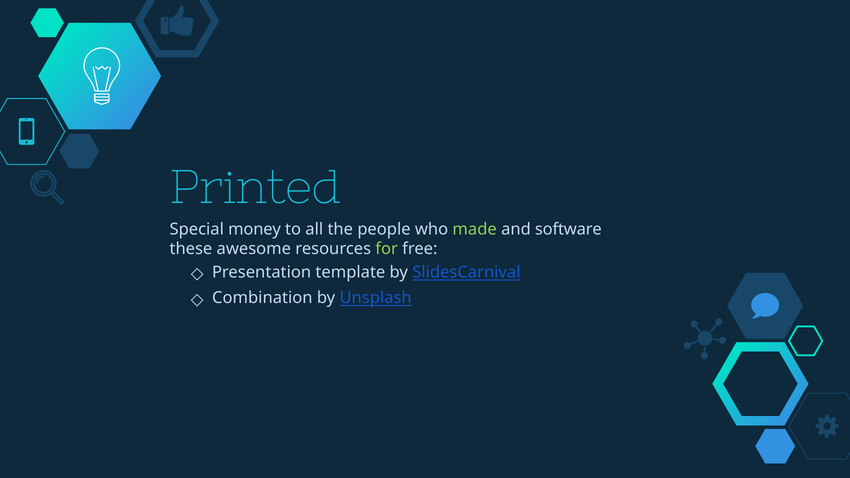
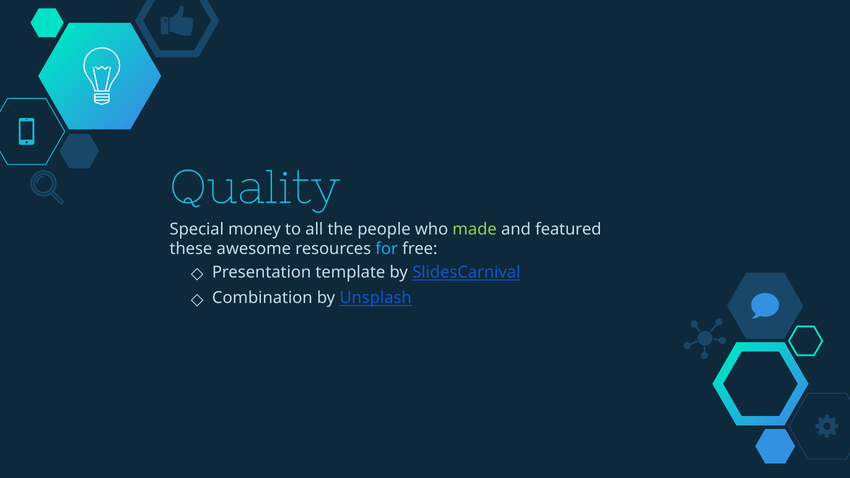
Printed: Printed -> Quality
software: software -> featured
for colour: light green -> light blue
